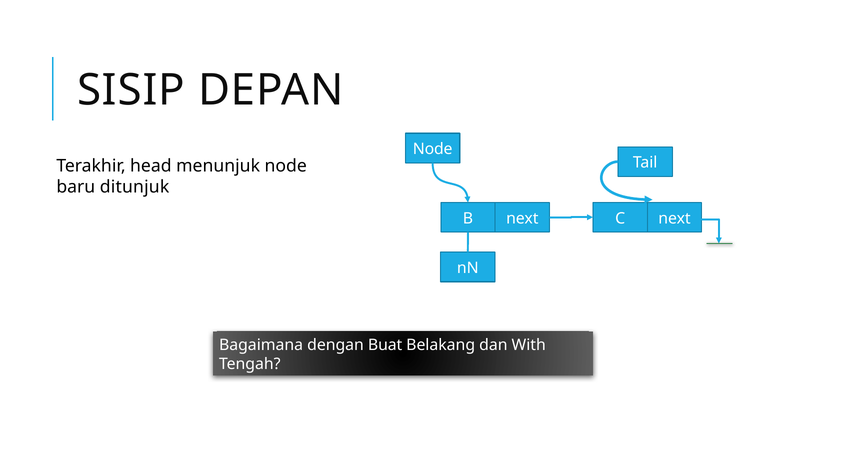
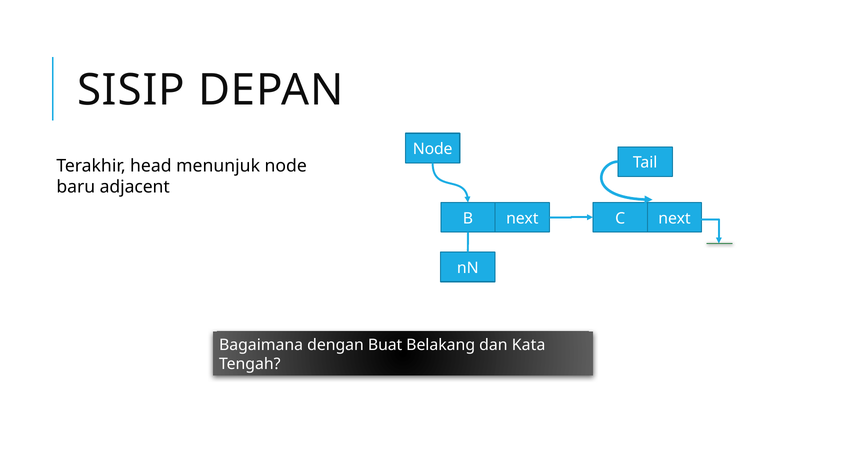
ditunjuk: ditunjuk -> adjacent
With: With -> Kata
